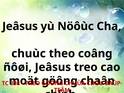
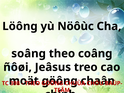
Jeâsus at (20, 26): Jeâsus -> Löông
chuùc: chuùc -> soâng
